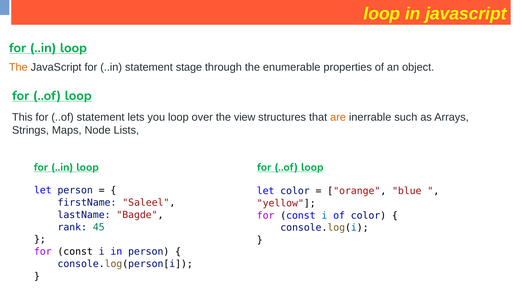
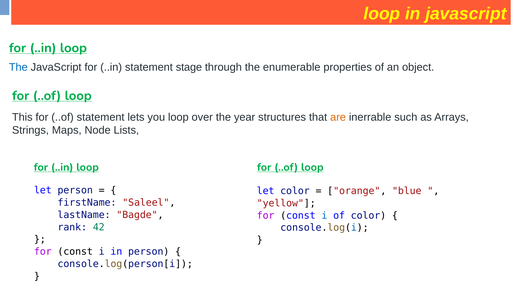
The at (18, 67) colour: orange -> blue
view: view -> year
45: 45 -> 42
